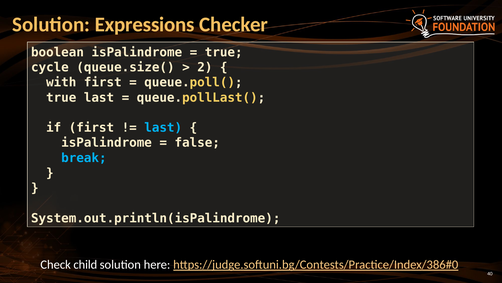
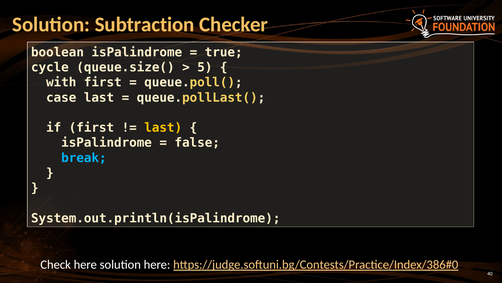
Expressions: Expressions -> Subtraction
2: 2 -> 5
true at (61, 97): true -> case
last at (163, 127) colour: light blue -> yellow
Check child: child -> here
